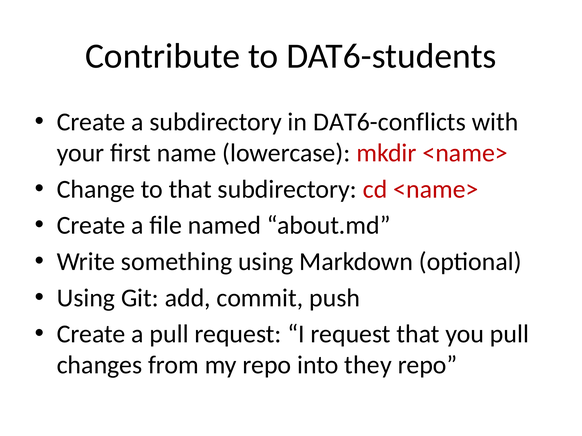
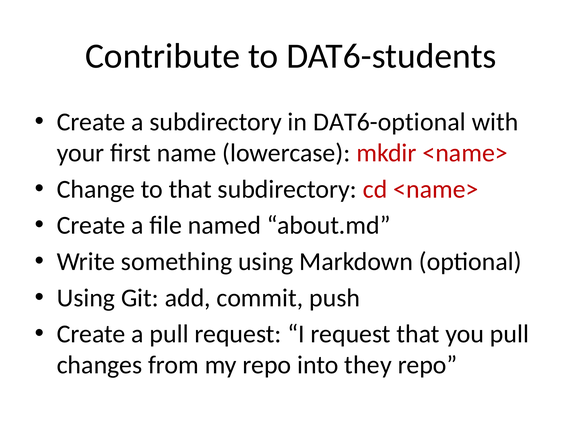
DAT6-conflicts: DAT6-conflicts -> DAT6-optional
